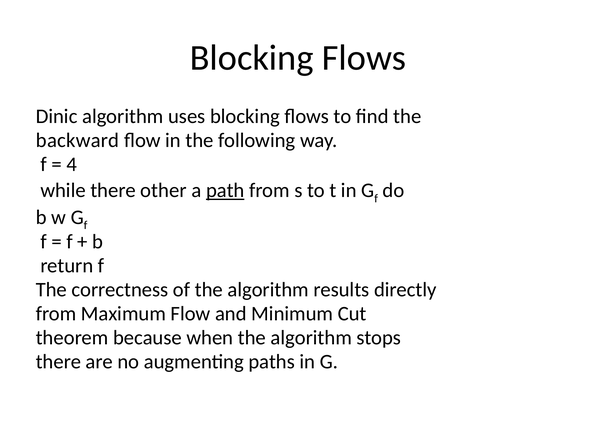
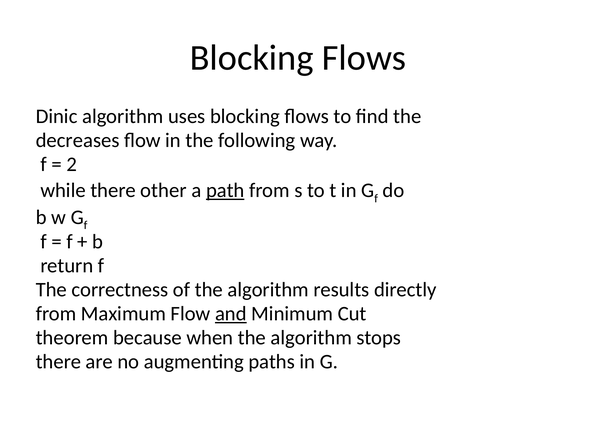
backward: backward -> decreases
4: 4 -> 2
and underline: none -> present
